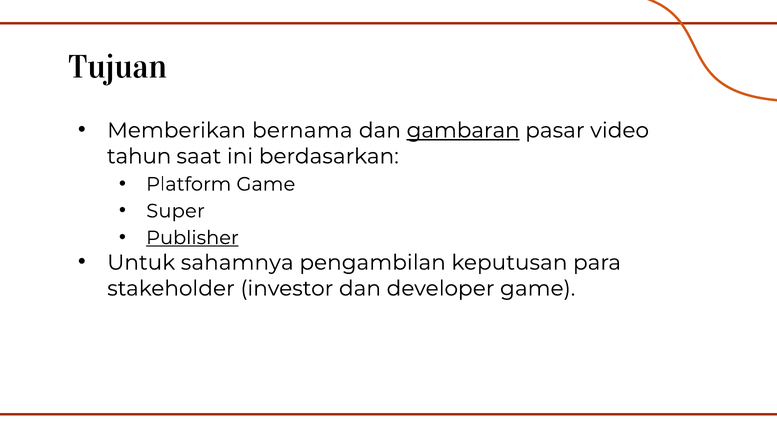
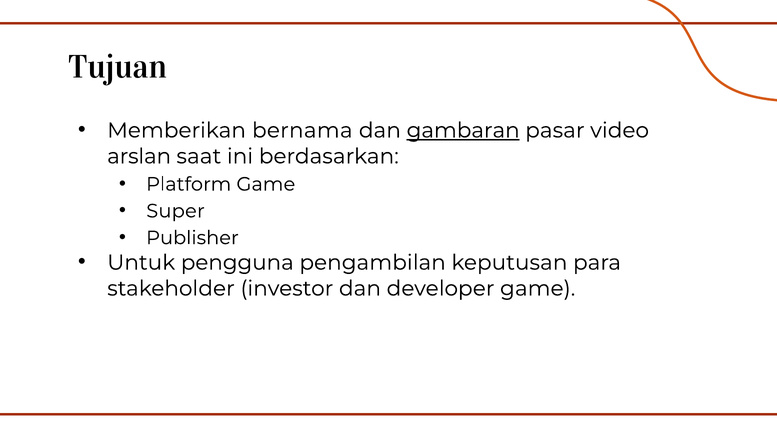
tahun: tahun -> arslan
Publisher underline: present -> none
sahamnya: sahamnya -> pengguna
